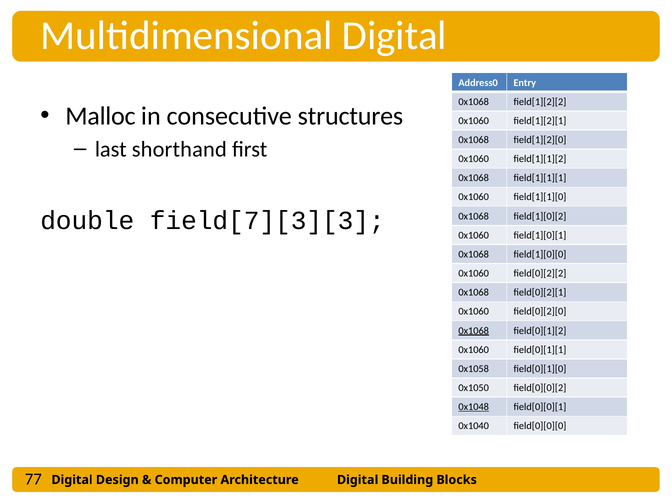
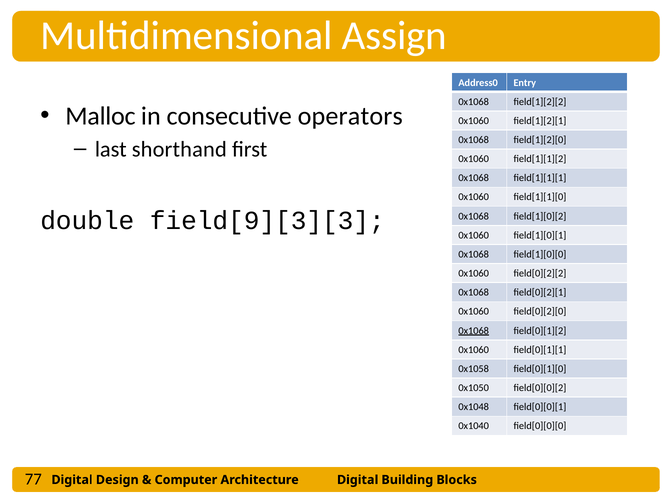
Multidimensional Digital: Digital -> Assign
structures: structures -> operators
field[7][3][3: field[7][3][3 -> field[9][3][3
0x1048 underline: present -> none
